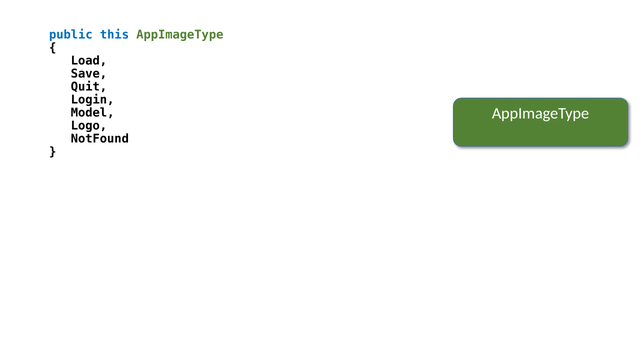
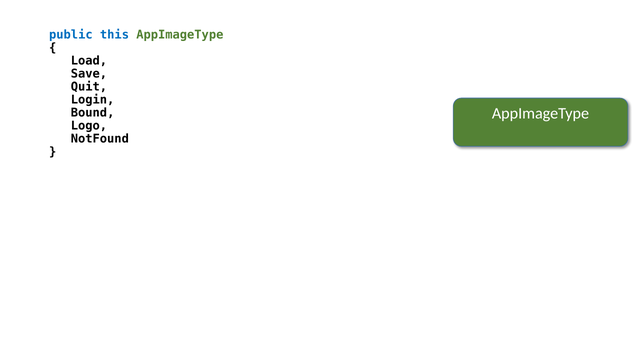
Model: Model -> Bound
